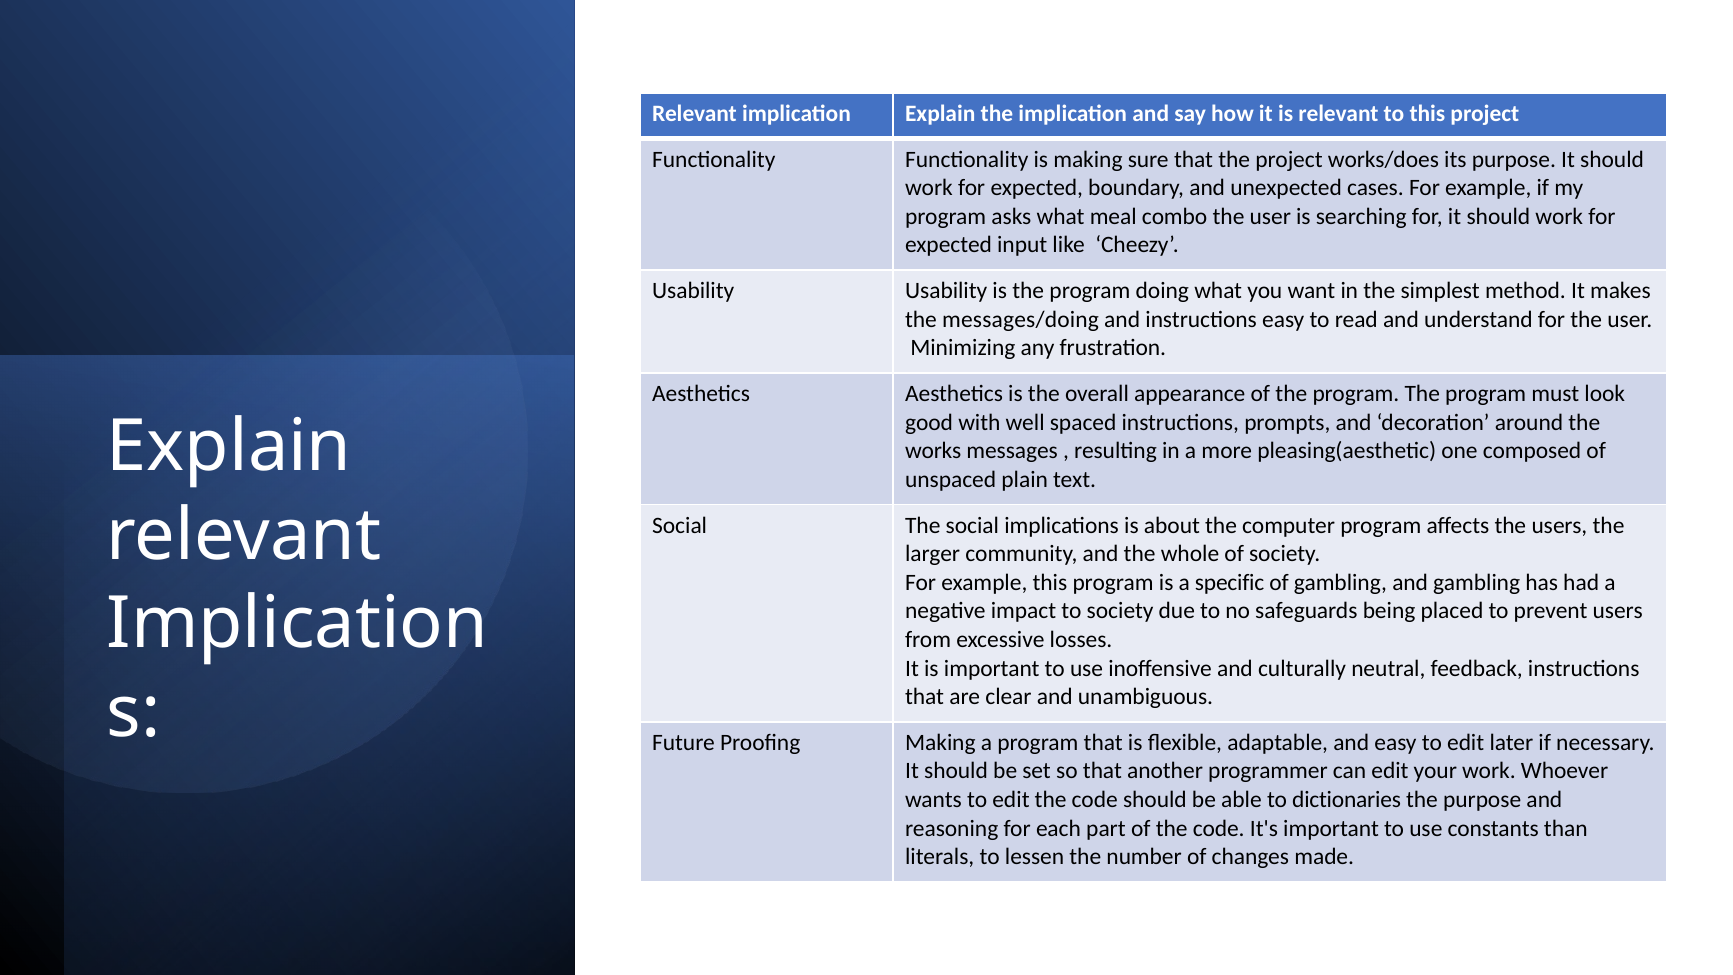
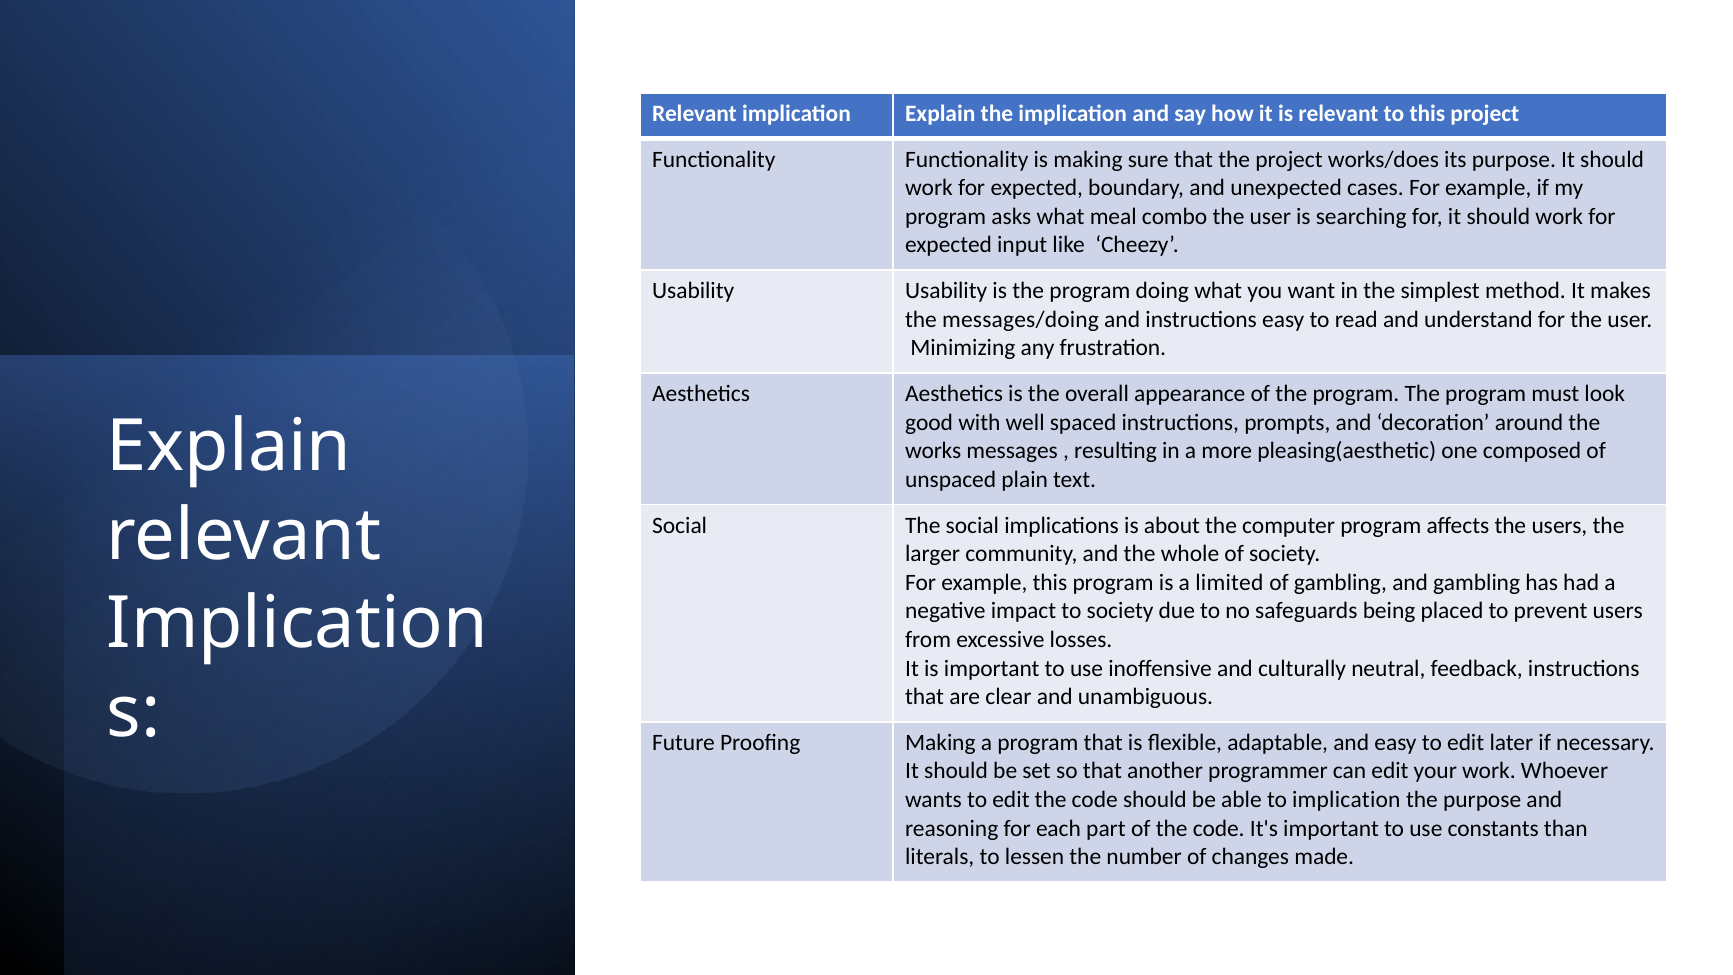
specific: specific -> limited
to dictionaries: dictionaries -> implication
